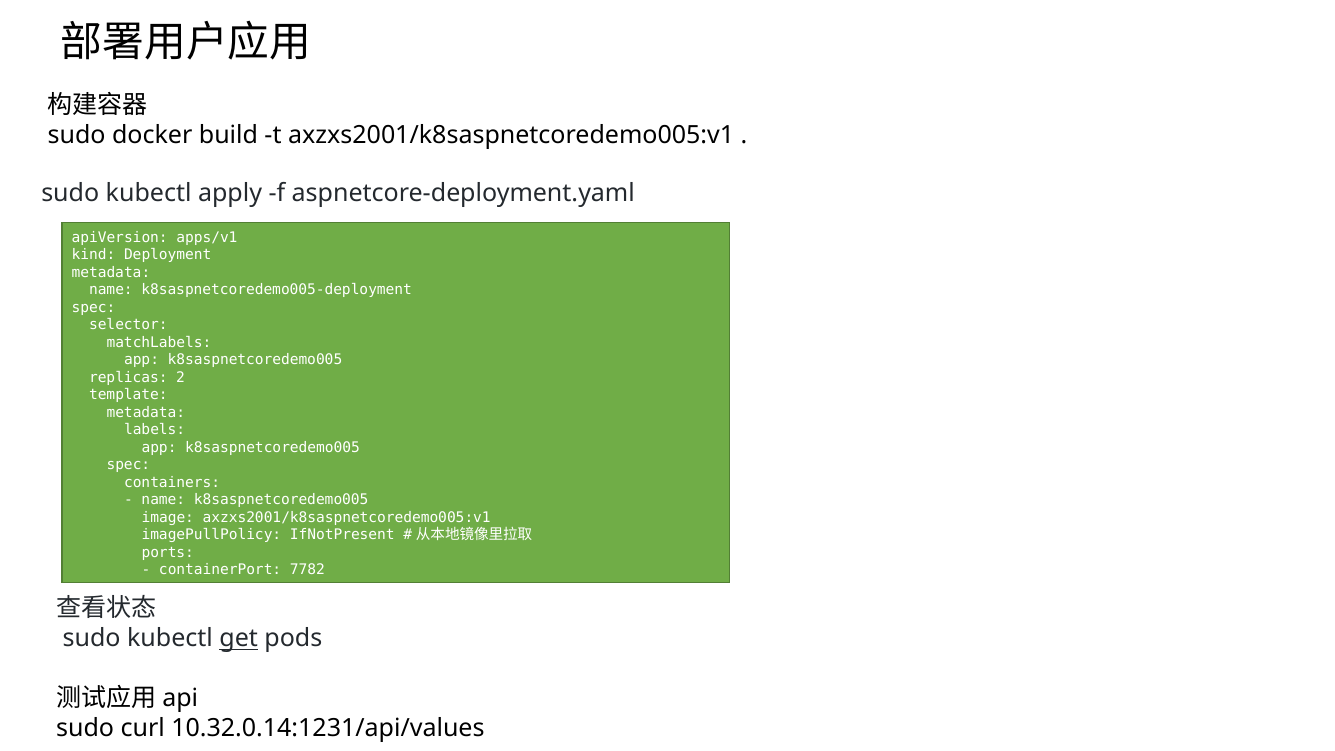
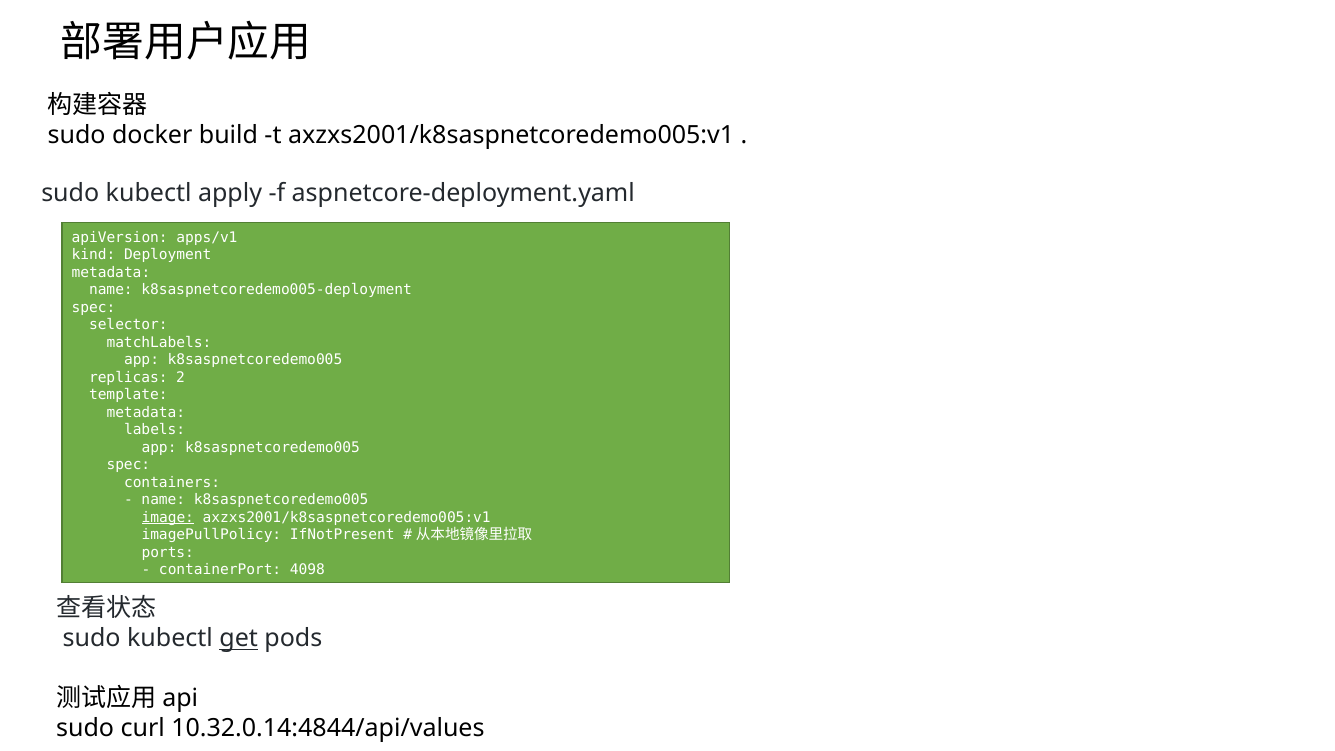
image underline: none -> present
7782: 7782 -> 4098
10.32.0.14:1231/api/values: 10.32.0.14:1231/api/values -> 10.32.0.14:4844/api/values
